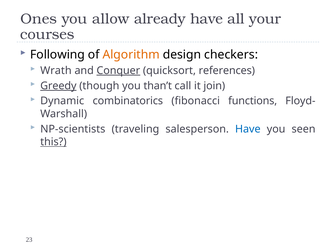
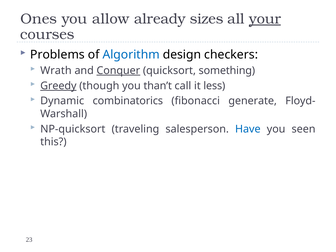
already have: have -> sizes
your underline: none -> present
Following: Following -> Problems
Algorithm colour: orange -> blue
references: references -> something
join: join -> less
functions: functions -> generate
NP-scientists: NP-scientists -> NP-quicksort
this underline: present -> none
